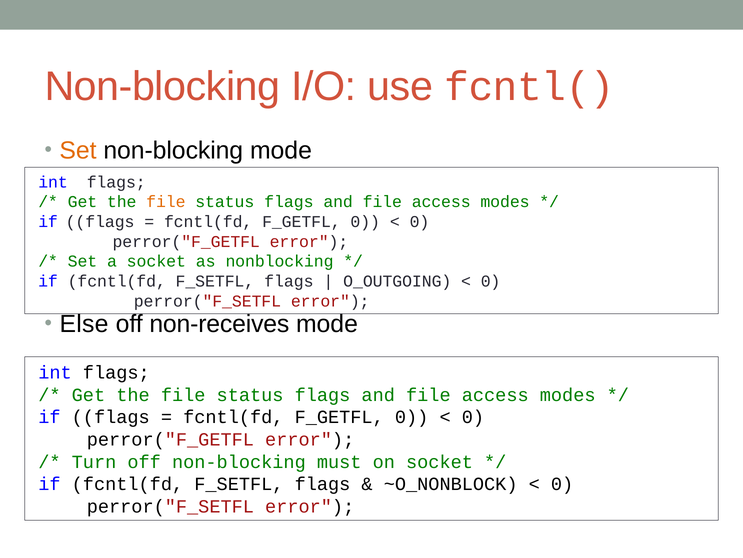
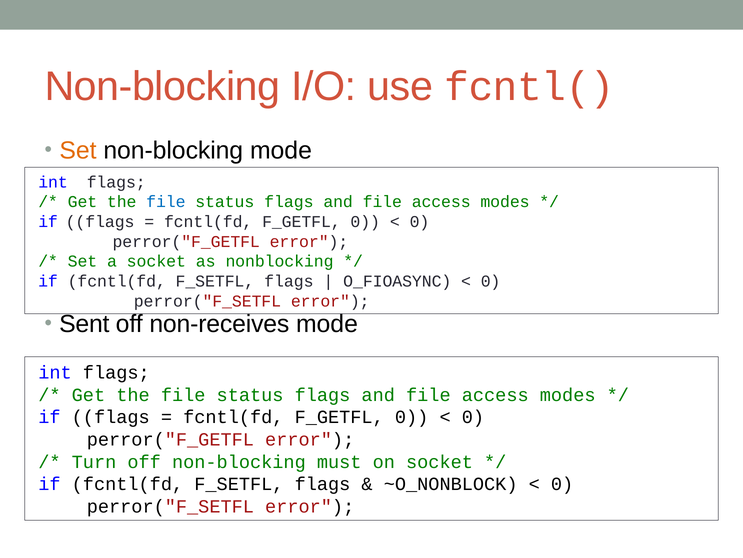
file at (166, 202) colour: orange -> blue
O_OUTGOING: O_OUTGOING -> O_FIOASYNC
Else: Else -> Sent
